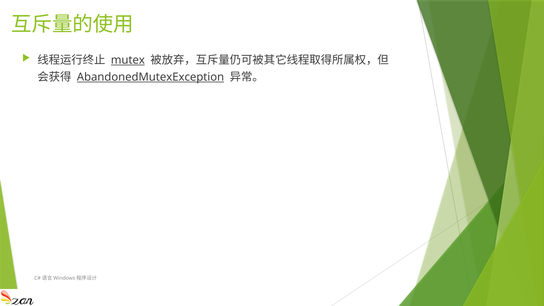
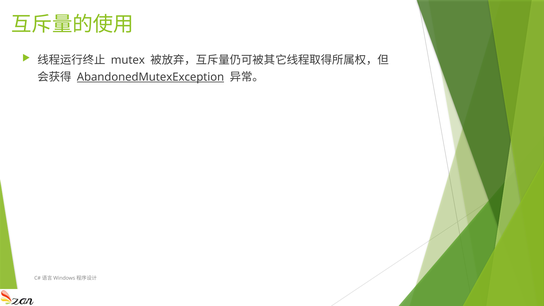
mutex underline: present -> none
